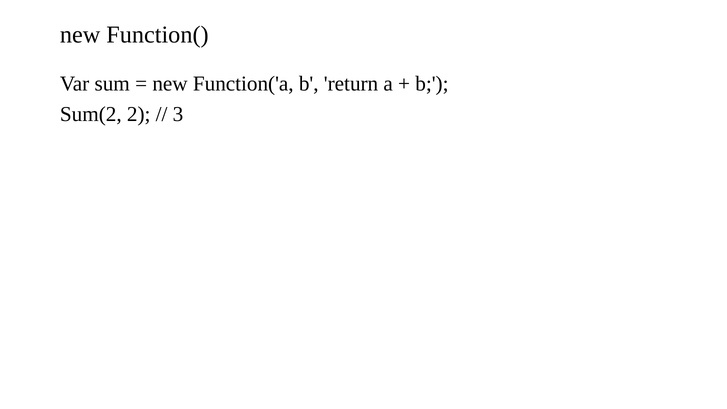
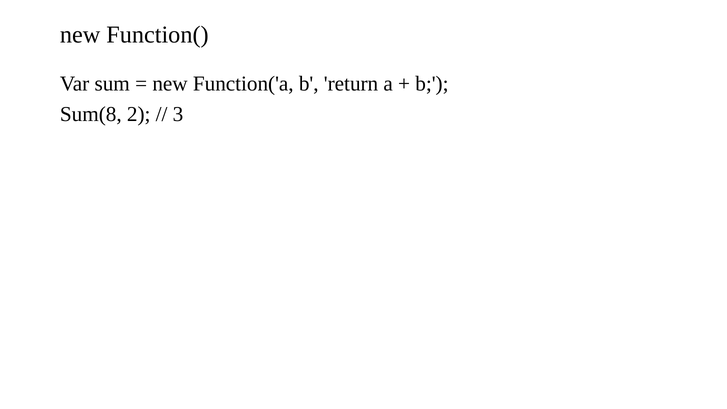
Sum(2: Sum(2 -> Sum(8
